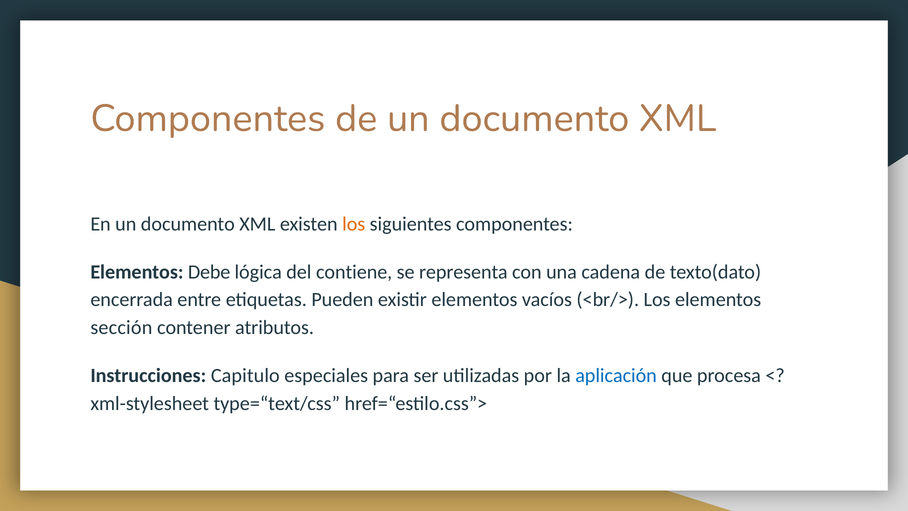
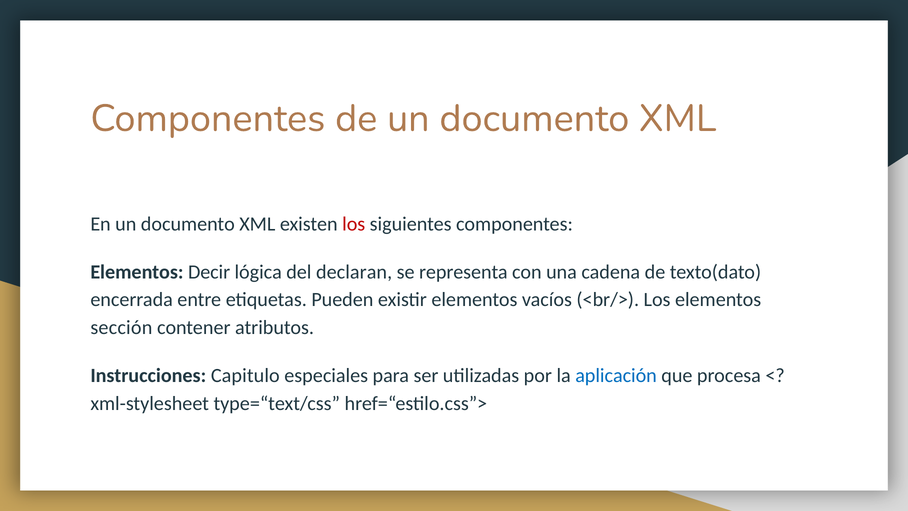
los at (354, 224) colour: orange -> red
Debe: Debe -> Decir
contiene: contiene -> declaran
